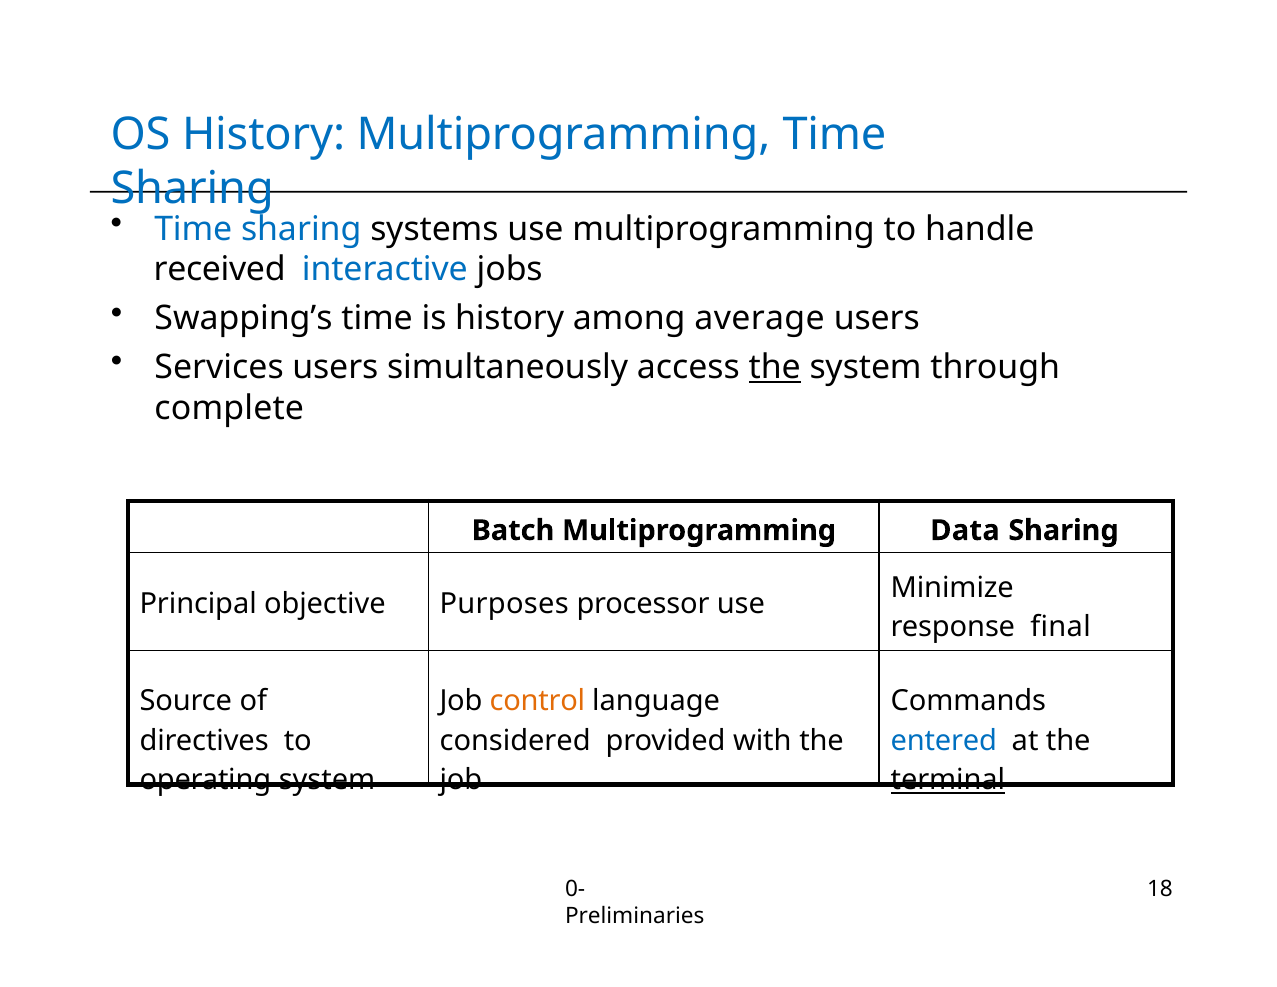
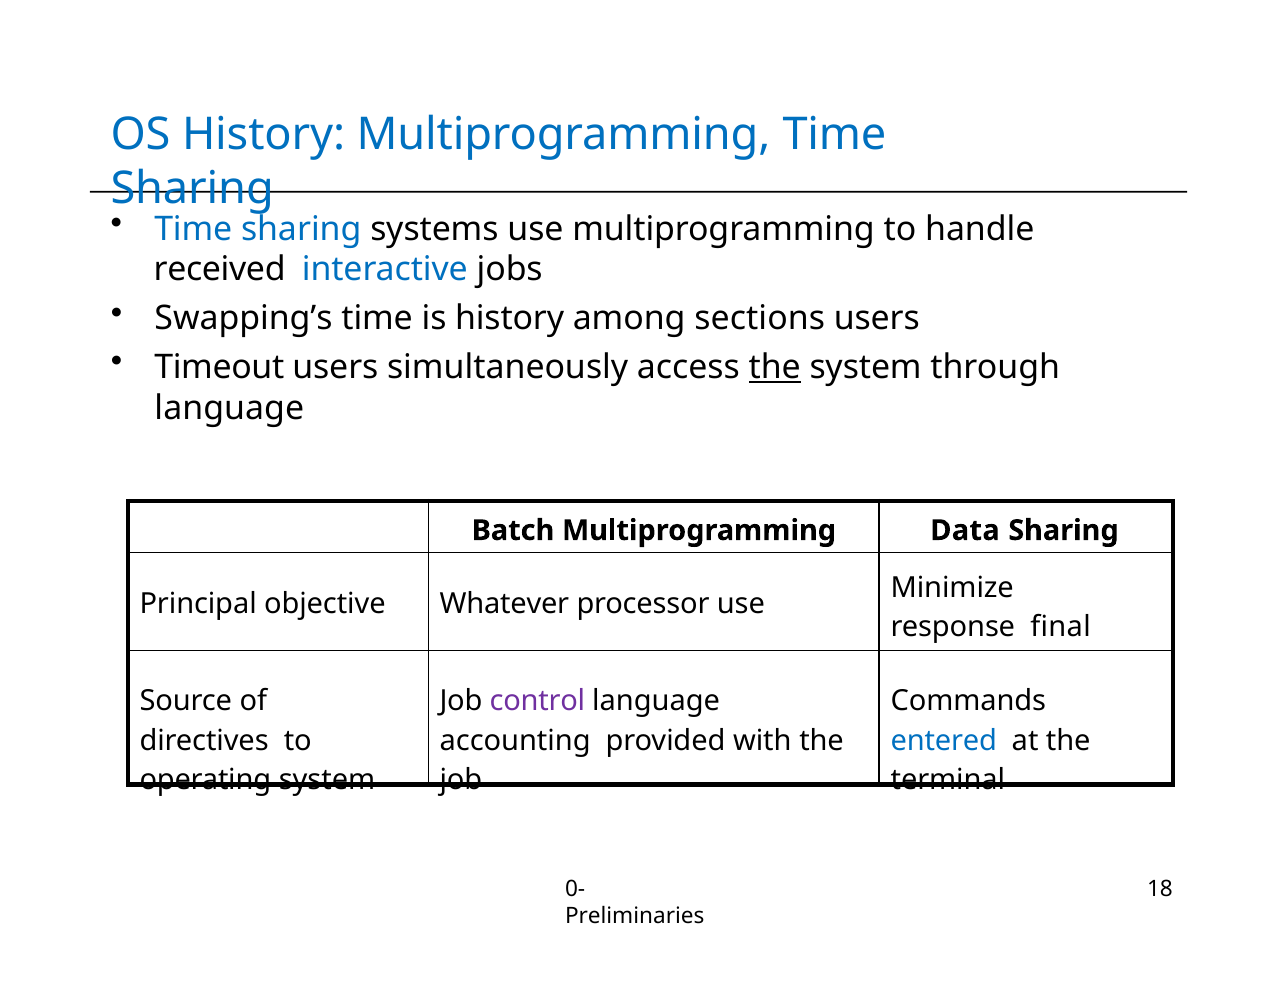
average: average -> sections
Services: Services -> Timeout
complete at (229, 408): complete -> language
Purposes: Purposes -> Whatever
control colour: orange -> purple
considered: considered -> accounting
terminal underline: present -> none
